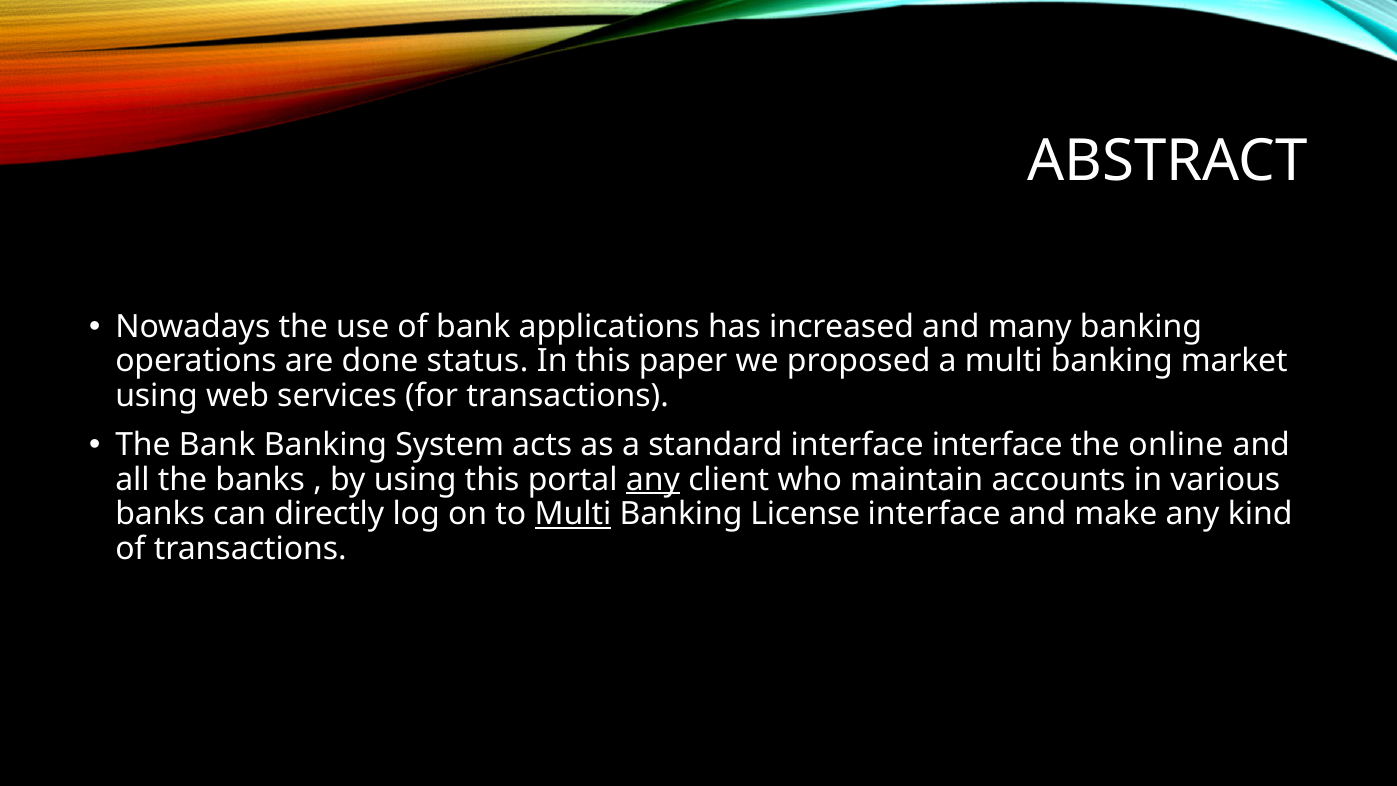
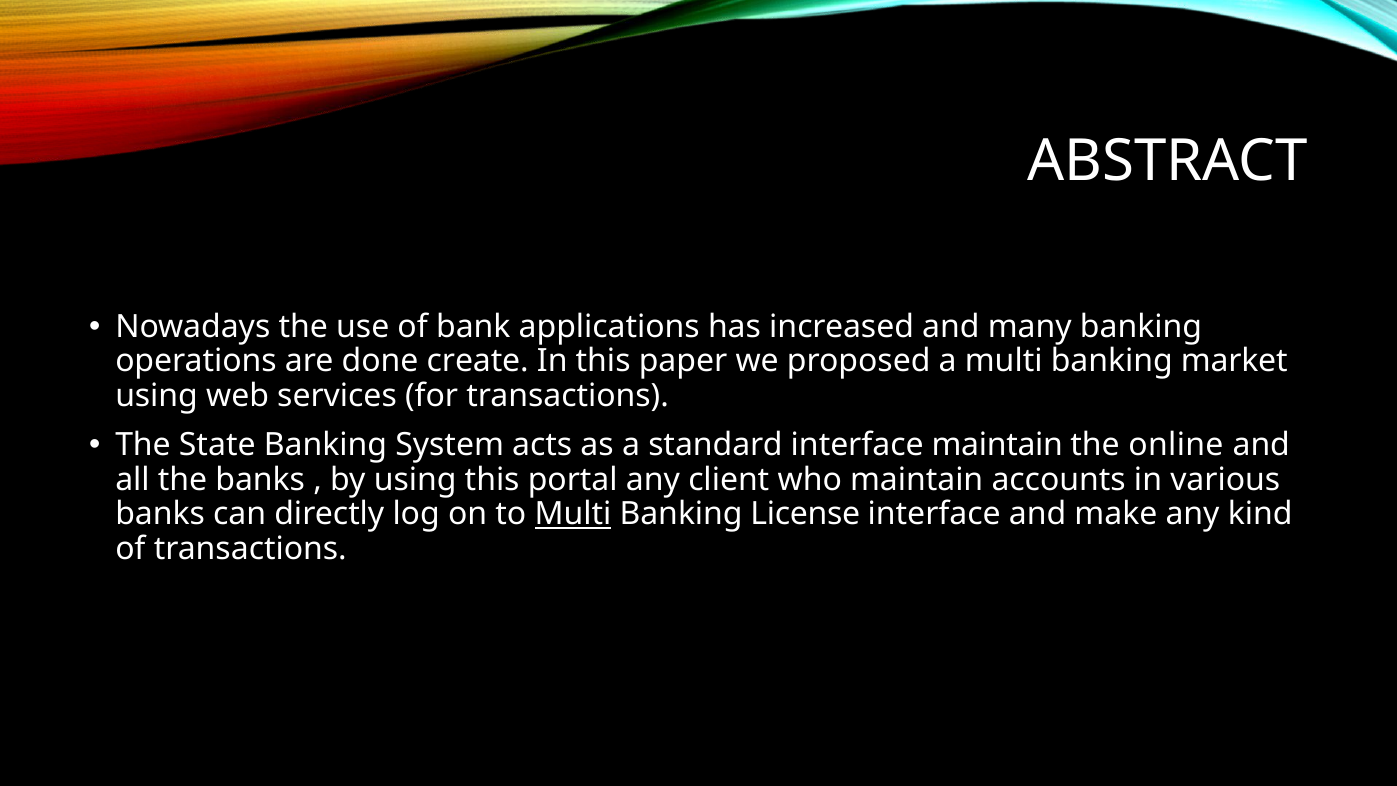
status: status -> create
The Bank: Bank -> State
interface interface: interface -> maintain
any at (653, 480) underline: present -> none
